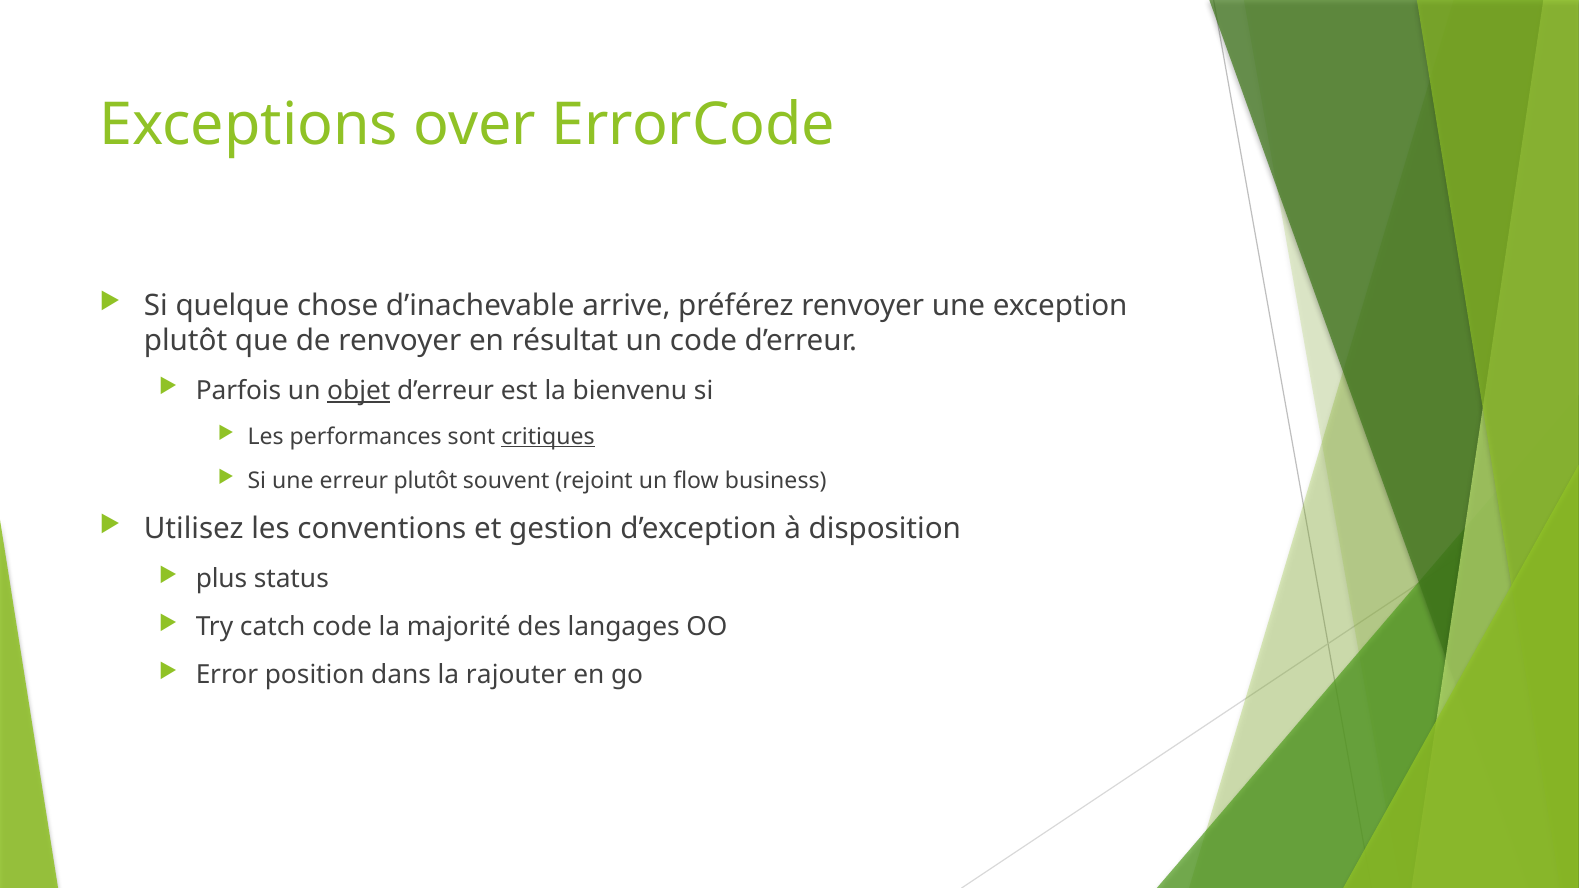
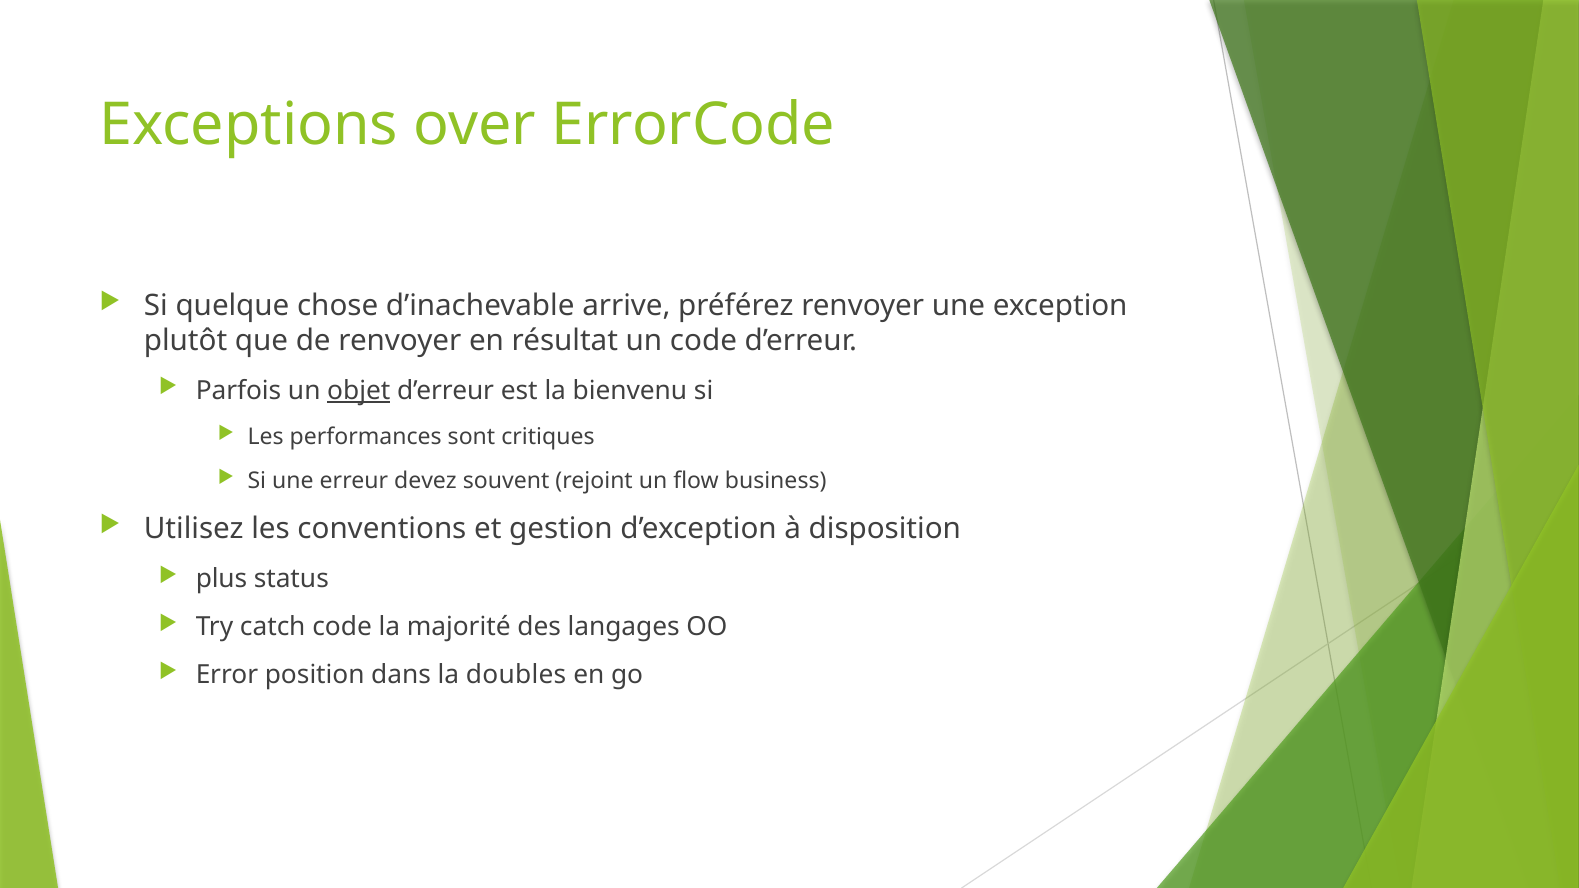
critiques underline: present -> none
erreur plutôt: plutôt -> devez
rajouter: rajouter -> doubles
